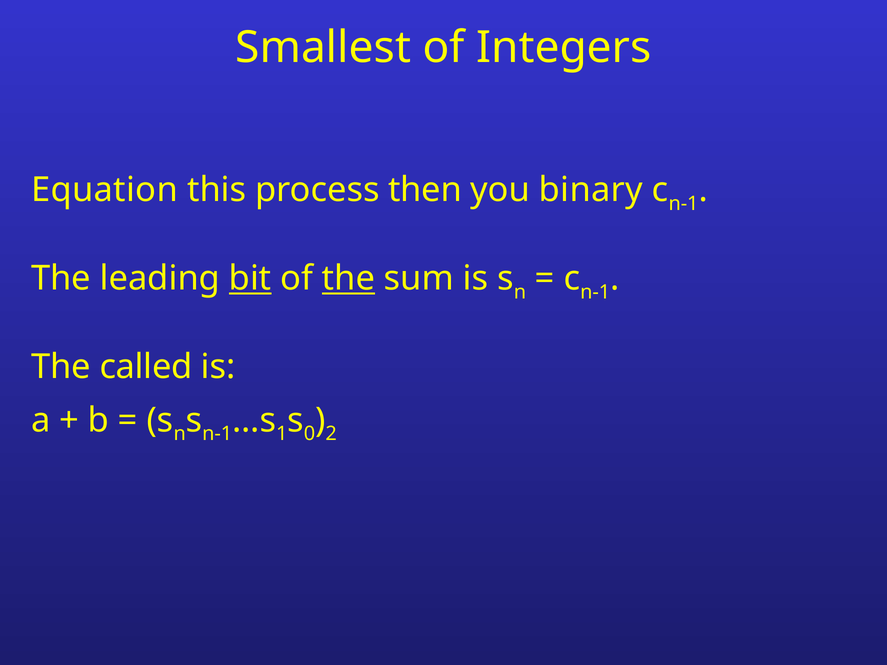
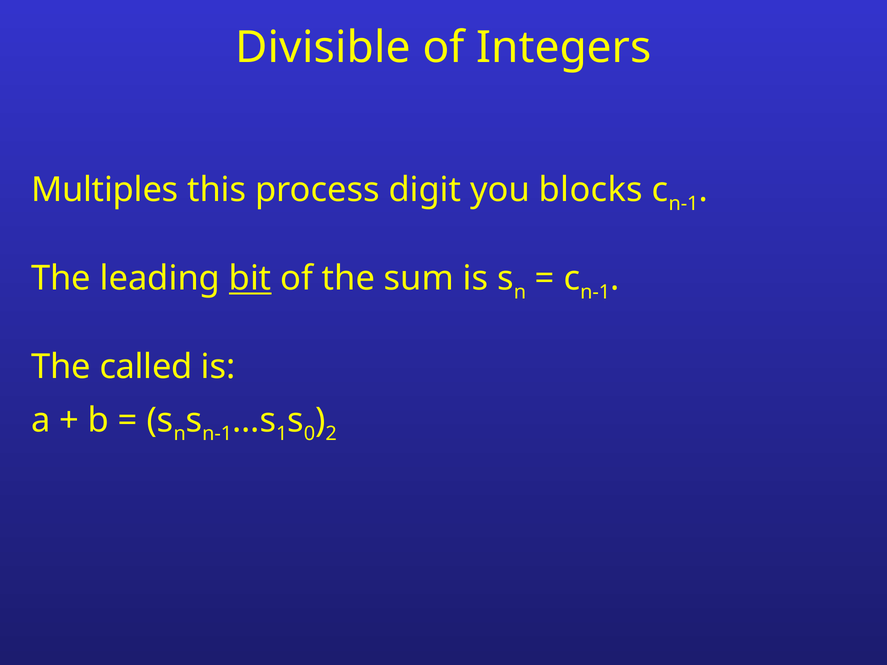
Smallest: Smallest -> Divisible
Equation: Equation -> Multiples
then: then -> digit
binary: binary -> blocks
the at (348, 279) underline: present -> none
